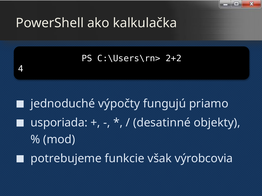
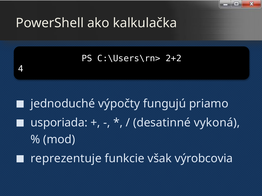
objekty: objekty -> vykoná
potrebujeme: potrebujeme -> reprezentuje
